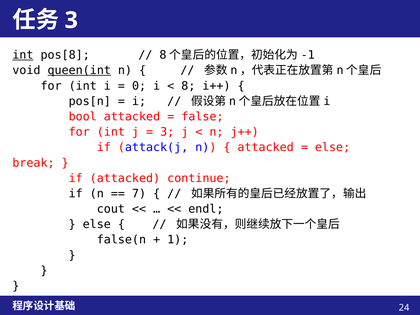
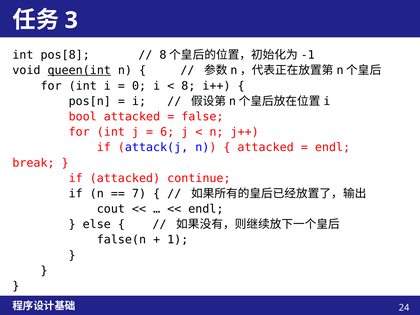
int at (23, 55) underline: present -> none
3 at (167, 132): 3 -> 6
else at (333, 147): else -> endl
